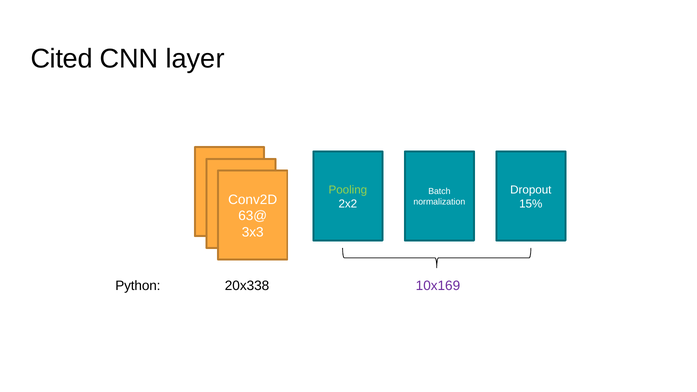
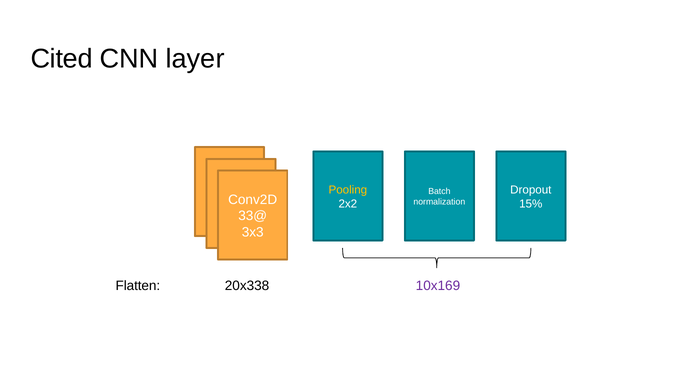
Pooling colour: light green -> yellow
63@: 63@ -> 33@
Python: Python -> Flatten
